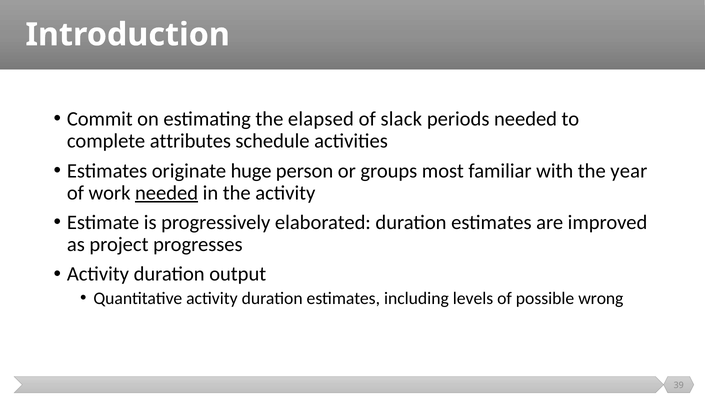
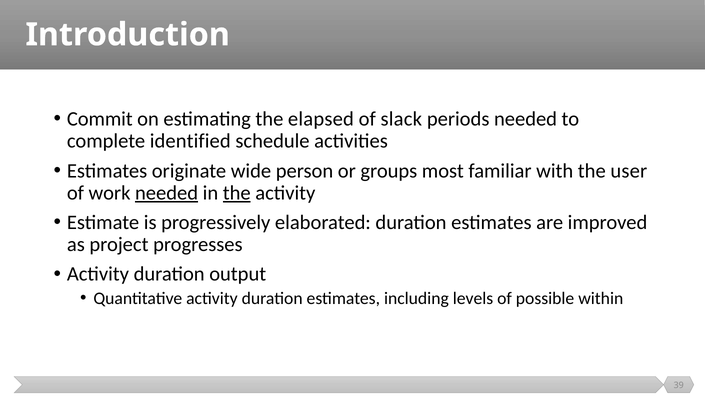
attributes: attributes -> identified
huge: huge -> wide
year: year -> user
the at (237, 193) underline: none -> present
wrong: wrong -> within
